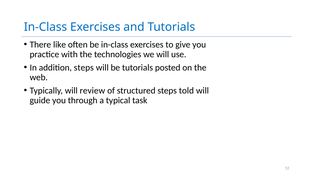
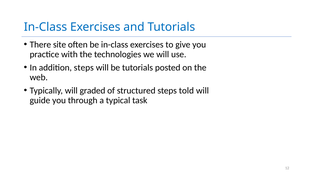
like: like -> site
review: review -> graded
